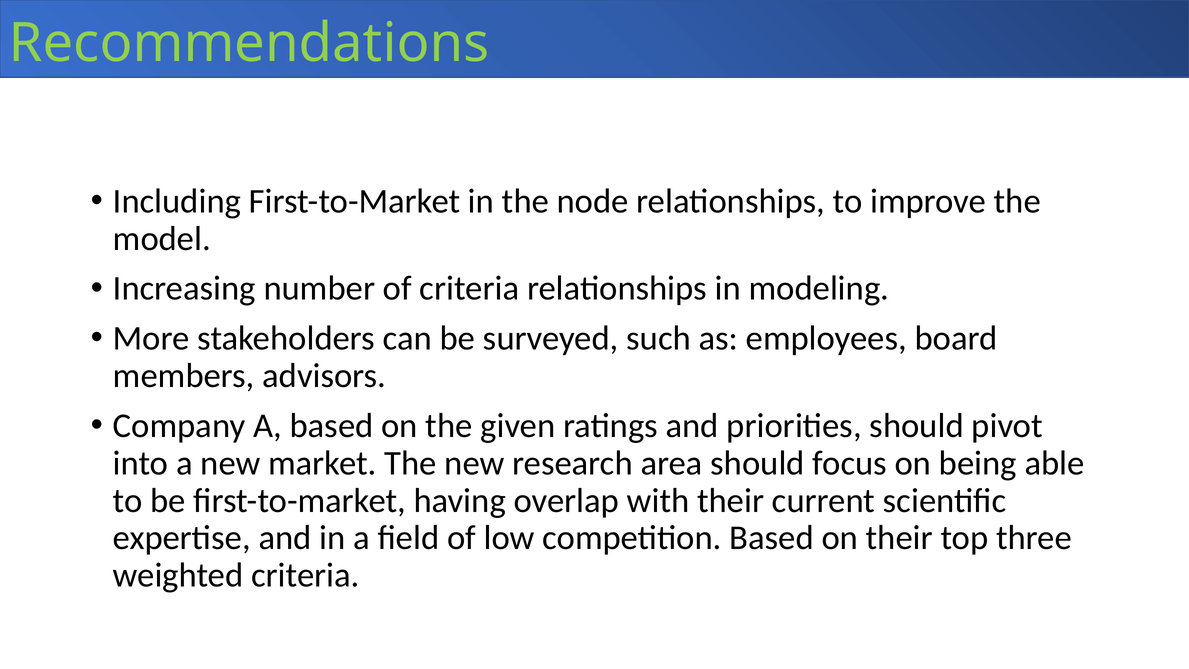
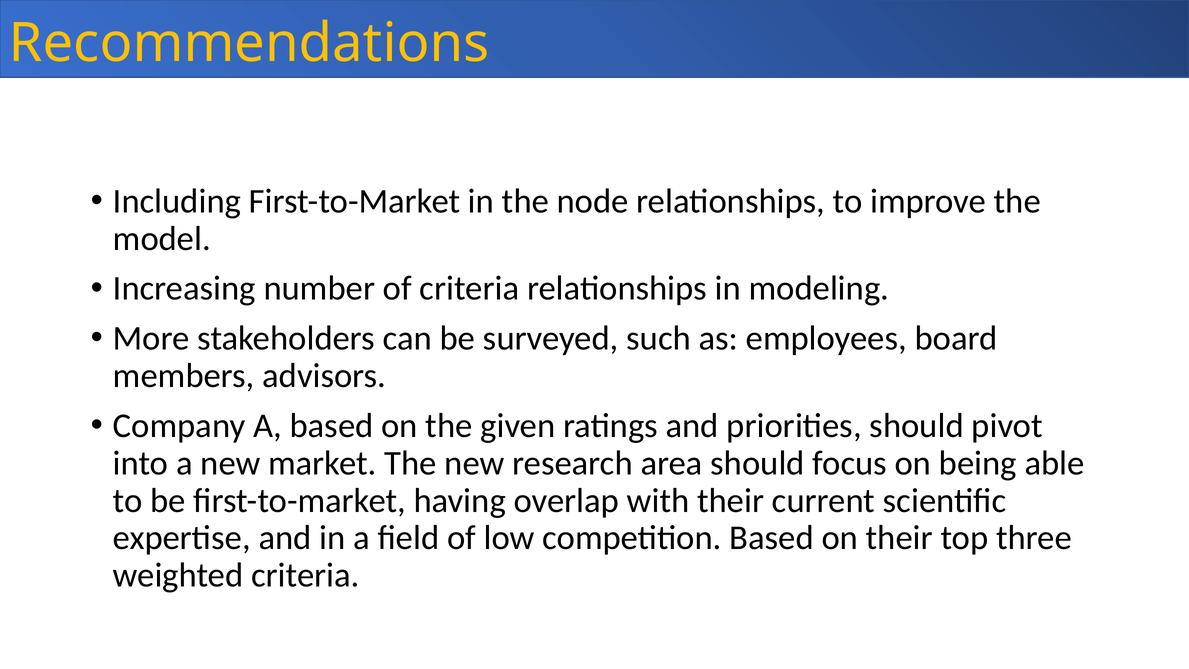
Recommendations colour: light green -> yellow
